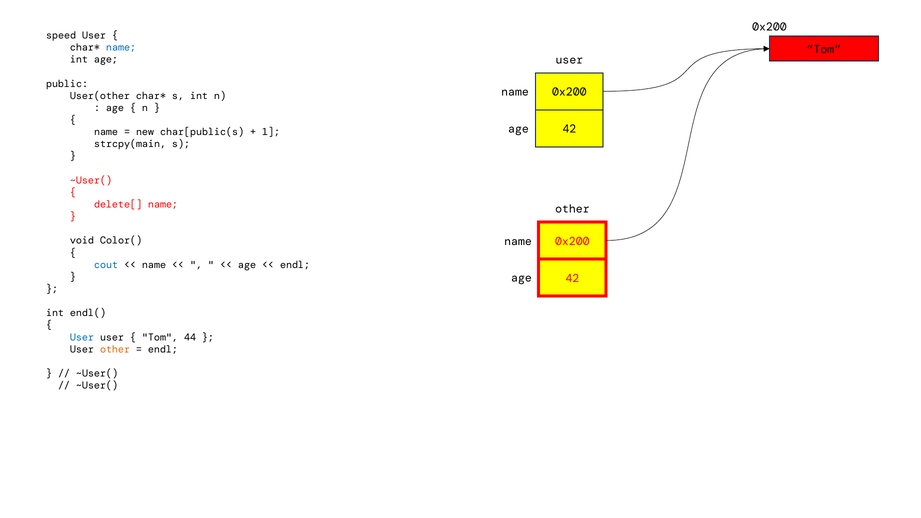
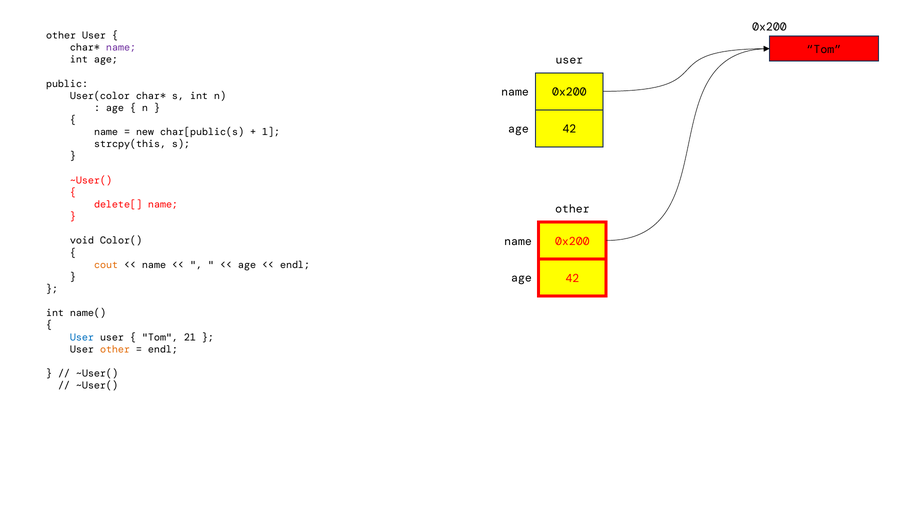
speed at (61, 35): speed -> other
name at (121, 47) colour: blue -> purple
User(other: User(other -> User(color
strcpy(main: strcpy(main -> strcpy(this
cout colour: blue -> orange
endl(: endl( -> name(
44: 44 -> 21
